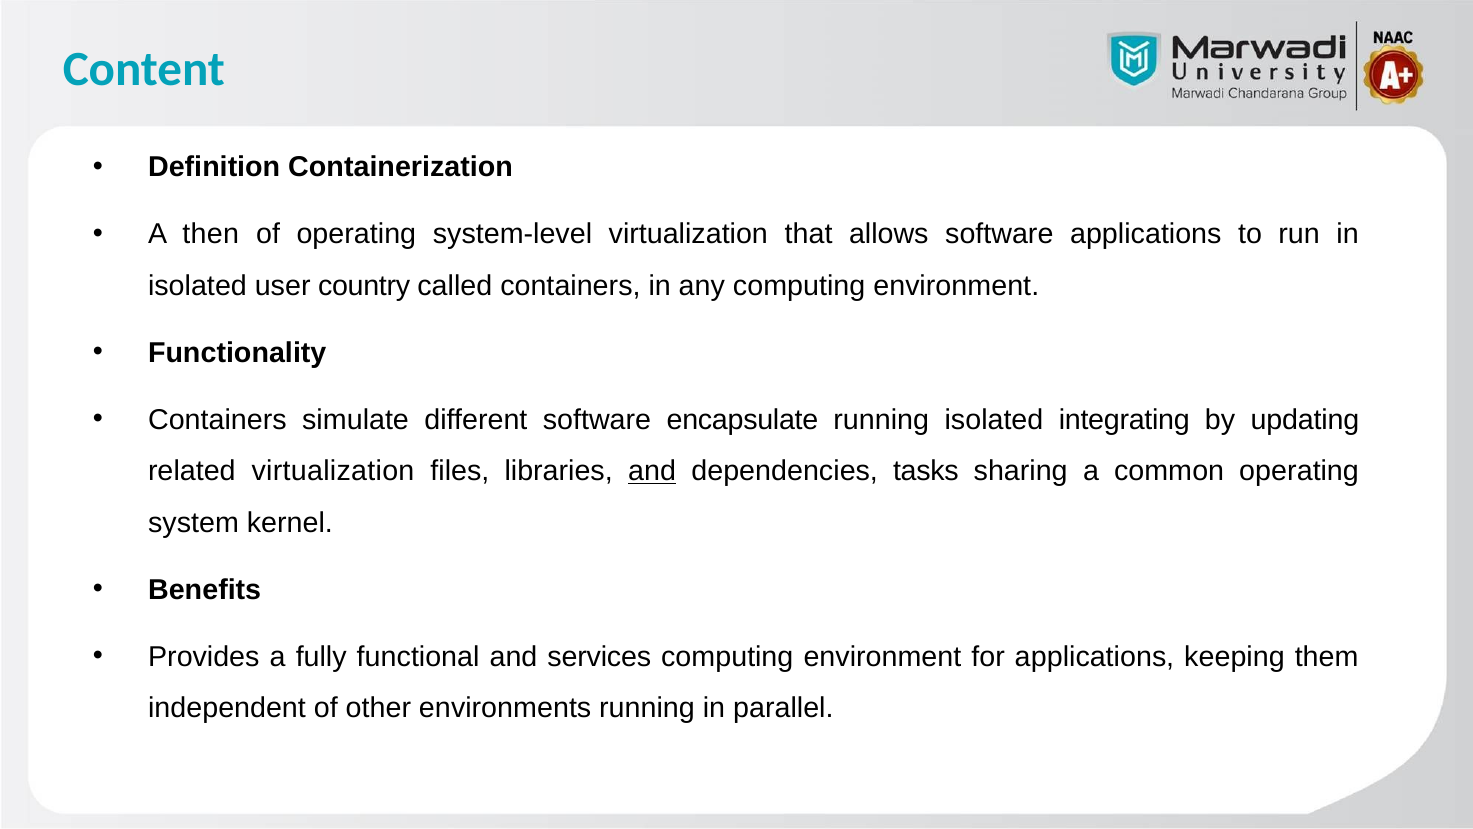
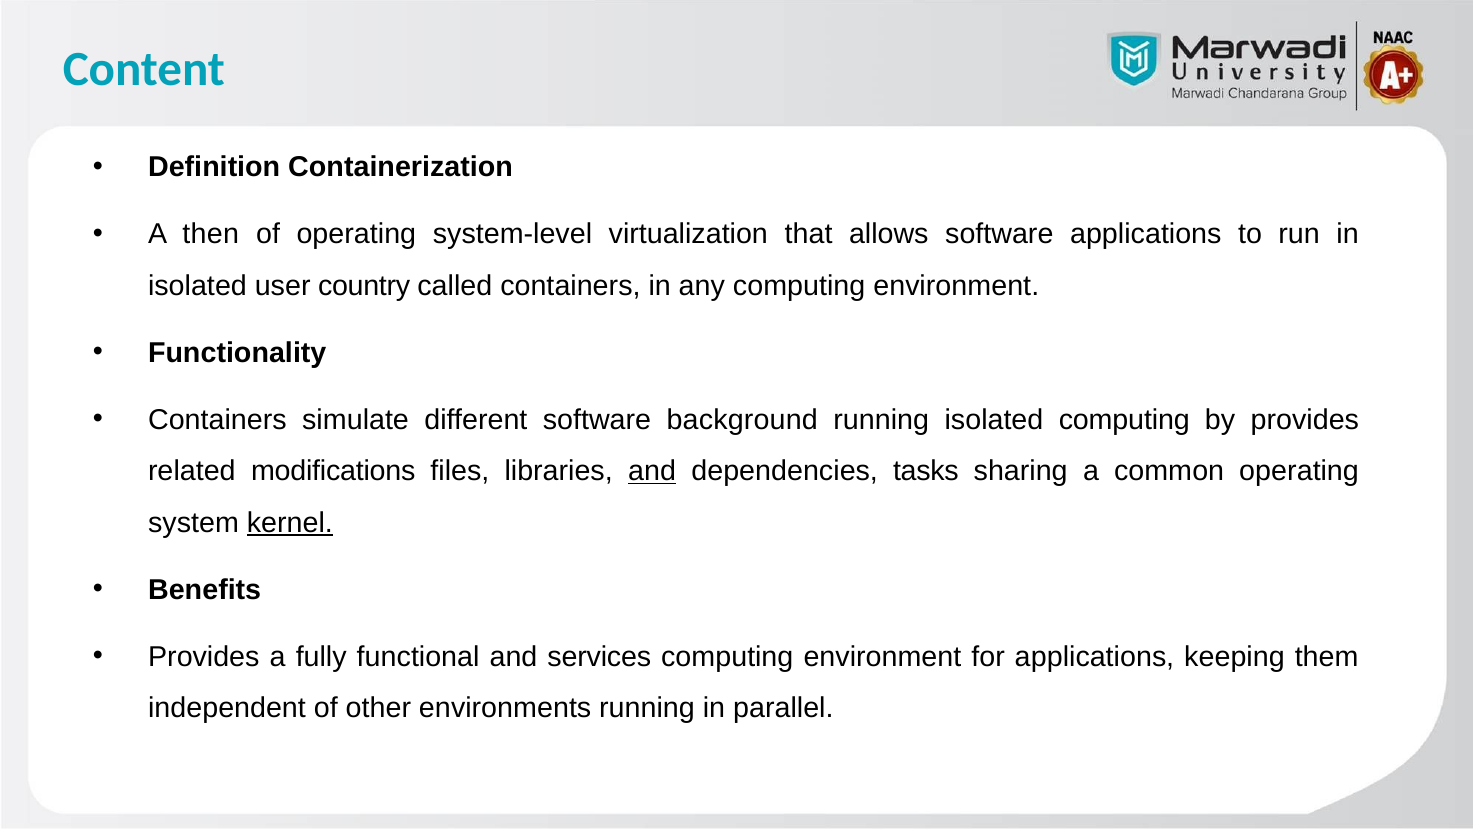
encapsulate: encapsulate -> background
isolated integrating: integrating -> computing
by updating: updating -> provides
related virtualization: virtualization -> modifications
kernel underline: none -> present
